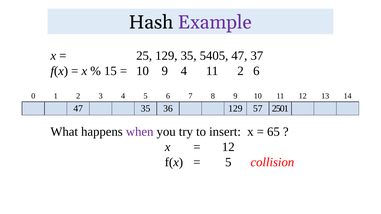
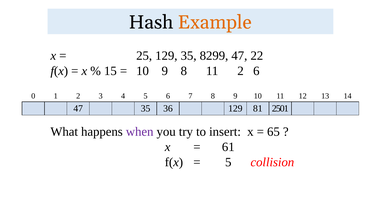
Example colour: purple -> orange
5405: 5405 -> 8299
37: 37 -> 22
9 4: 4 -> 8
57: 57 -> 81
12 at (228, 147): 12 -> 61
